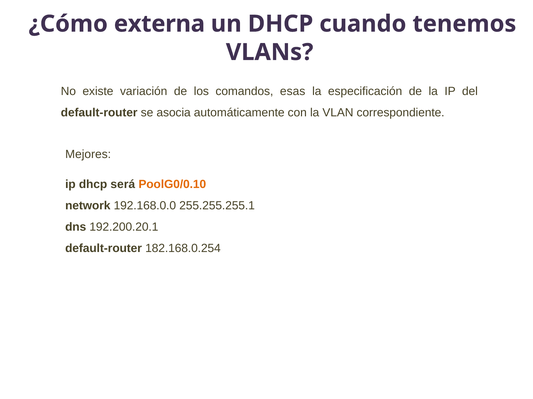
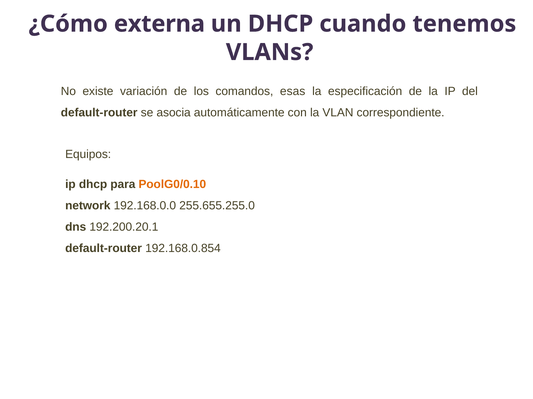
Mejores: Mejores -> Equipos
será: será -> para
255.255.255.1: 255.255.255.1 -> 255.655.255.0
182.168.0.254: 182.168.0.254 -> 192.168.0.854
